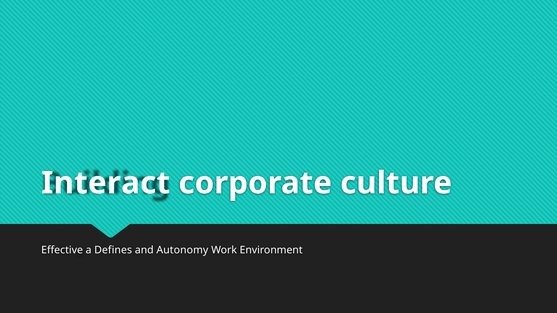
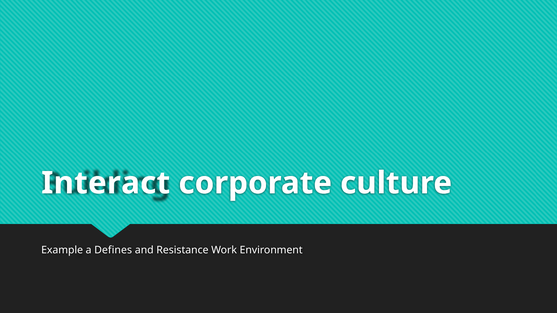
Effective: Effective -> Example
Autonomy: Autonomy -> Resistance
